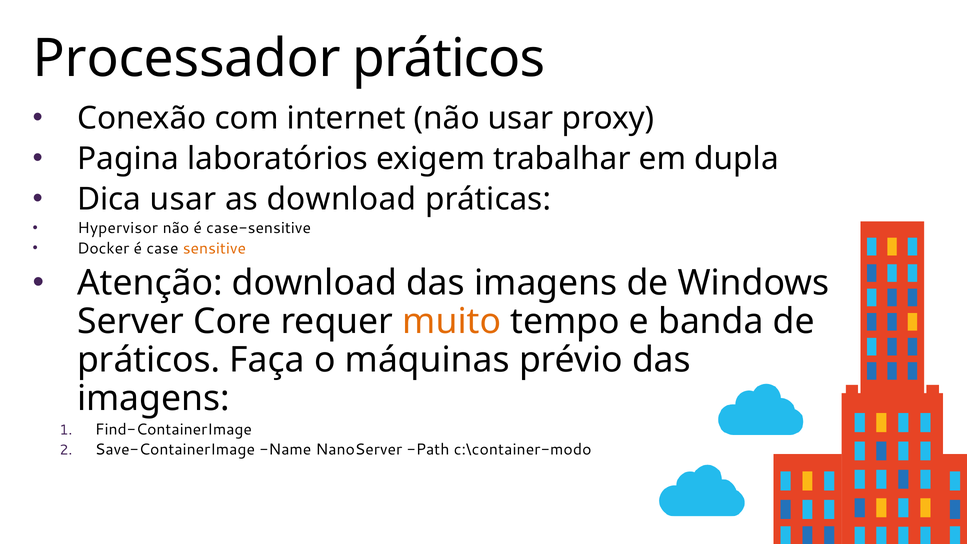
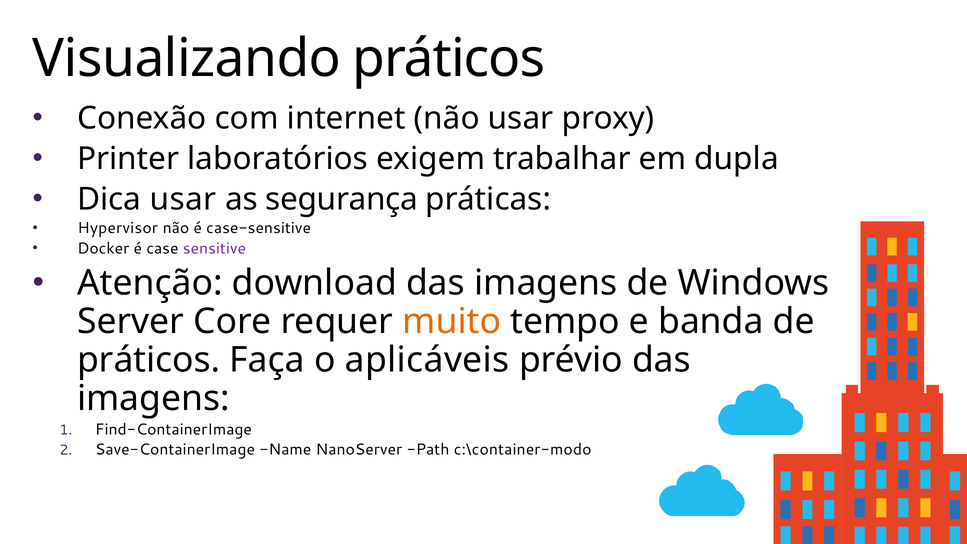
Processador: Processador -> Visualizando
Pagina: Pagina -> Printer
as download: download -> segurança
sensitive colour: orange -> purple
máquinas: máquinas -> aplicáveis
